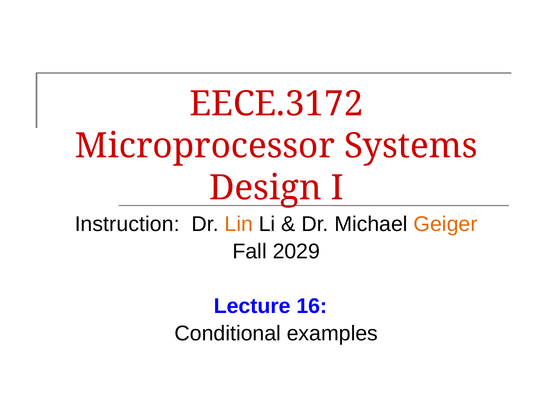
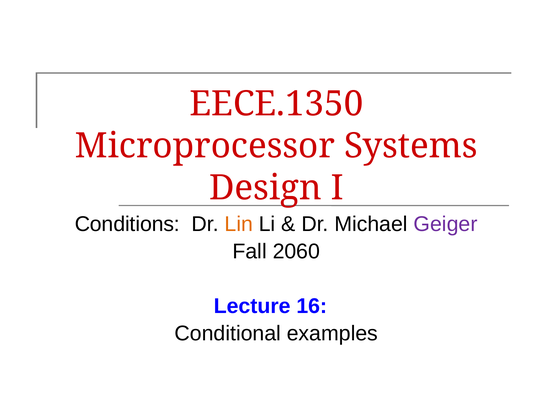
EECE.3172: EECE.3172 -> EECE.1350
Instruction: Instruction -> Conditions
Geiger colour: orange -> purple
2029: 2029 -> 2060
